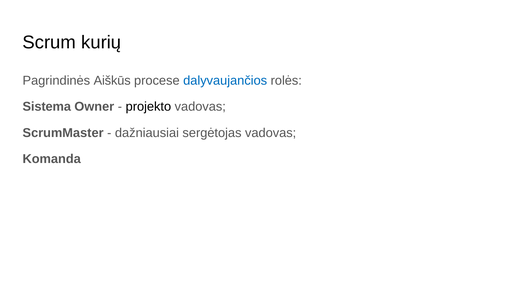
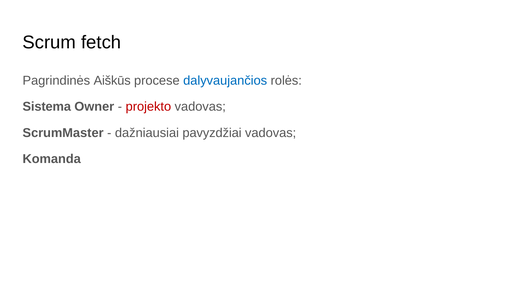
kurių: kurių -> fetch
projekto colour: black -> red
sergėtojas: sergėtojas -> pavyzdžiai
